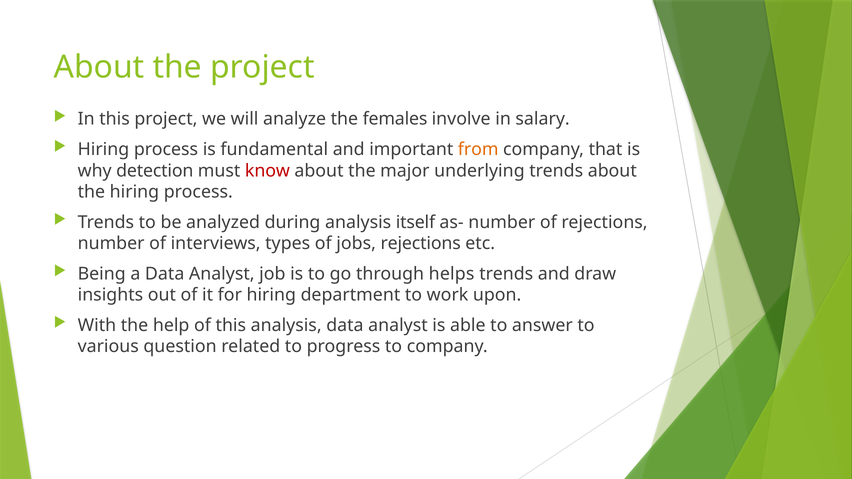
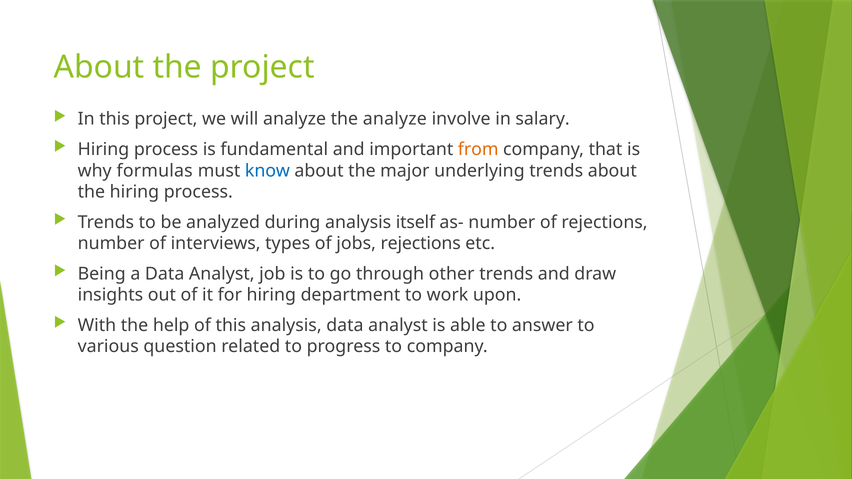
the females: females -> analyze
detection: detection -> formulas
know colour: red -> blue
helps: helps -> other
